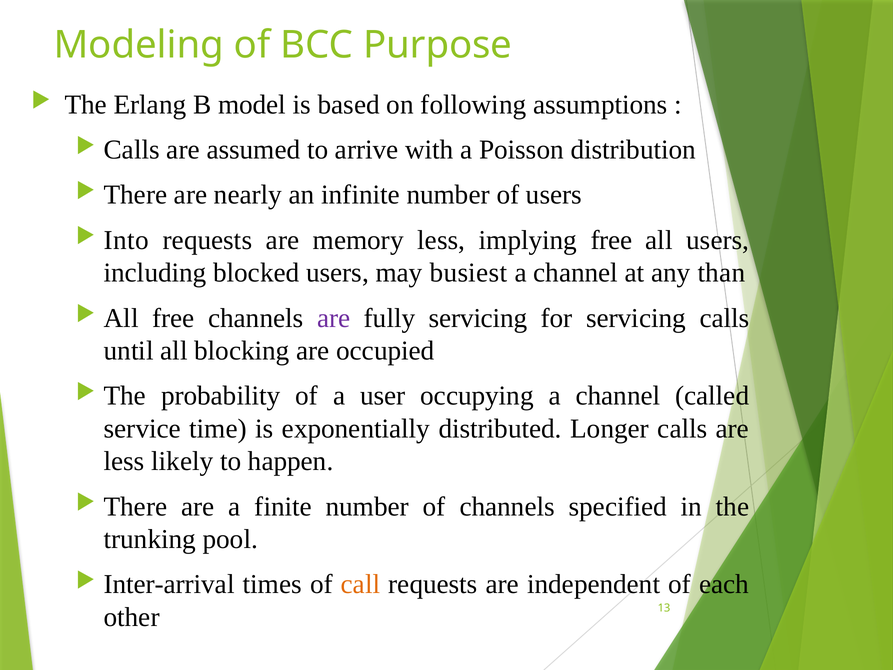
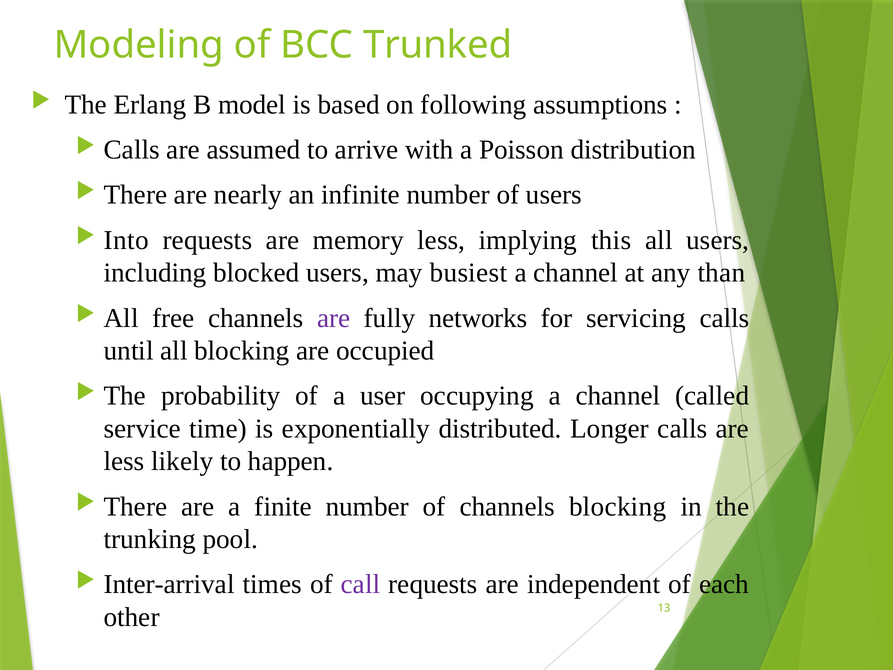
Purpose: Purpose -> Trunked
implying free: free -> this
fully servicing: servicing -> networks
channels specified: specified -> blocking
call colour: orange -> purple
